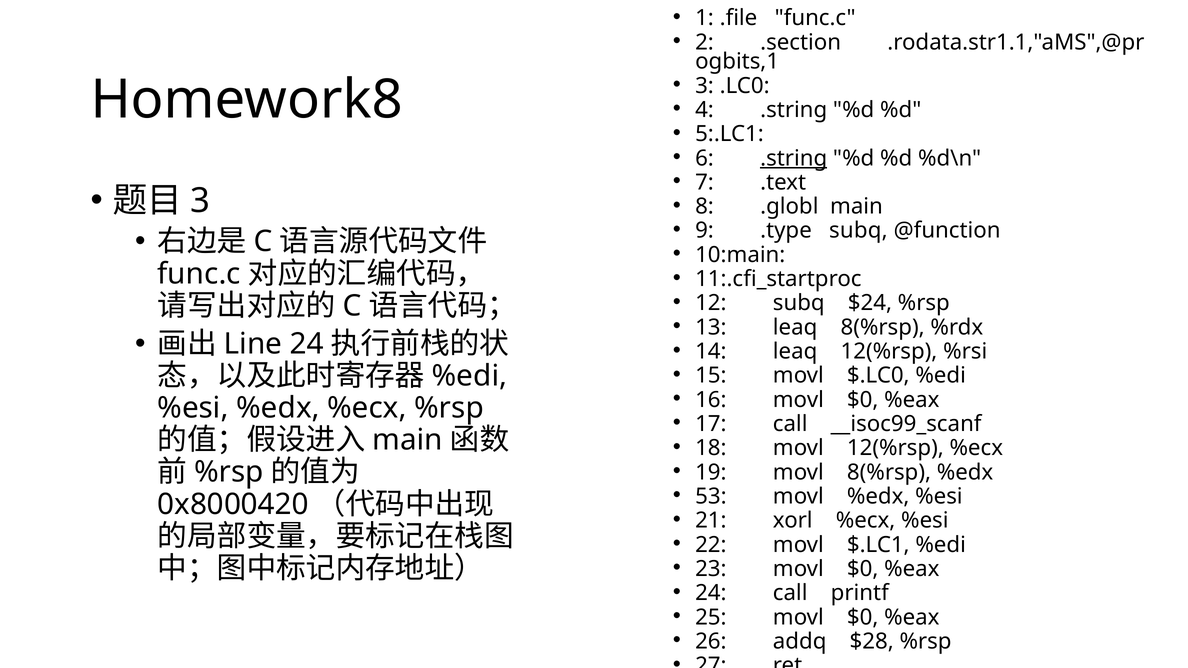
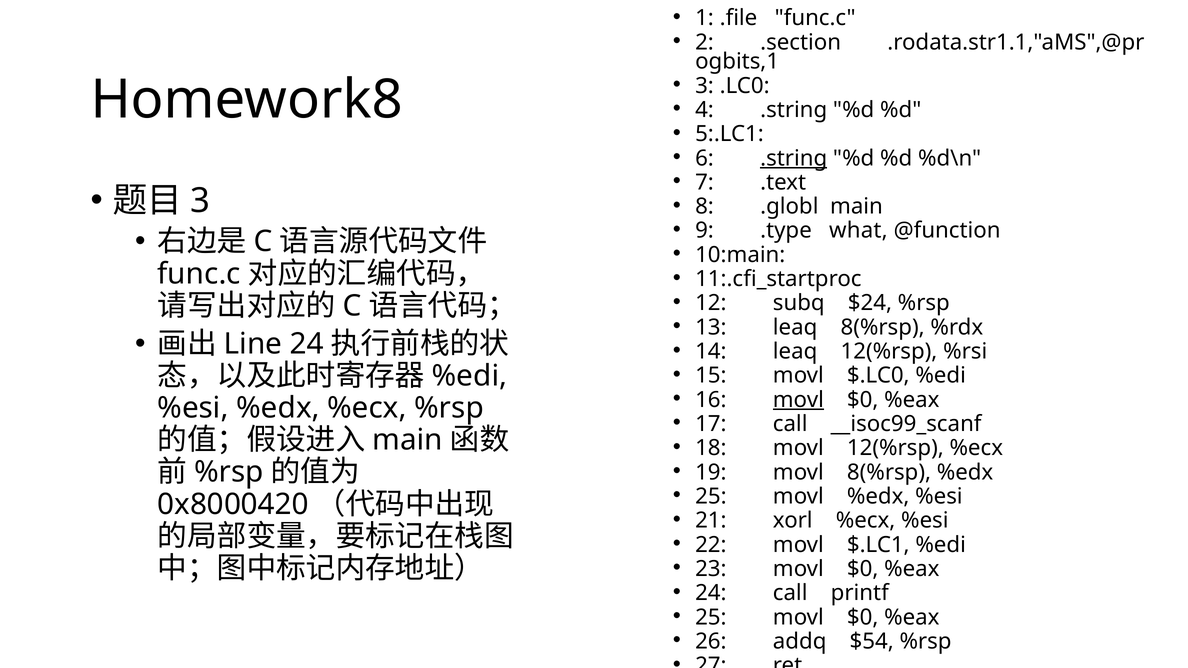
.type subq: subq -> what
movl at (798, 400) underline: none -> present
53 at (711, 497): 53 -> 25
$28: $28 -> $54
